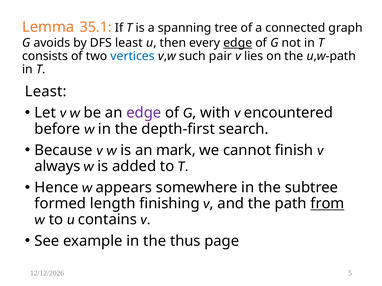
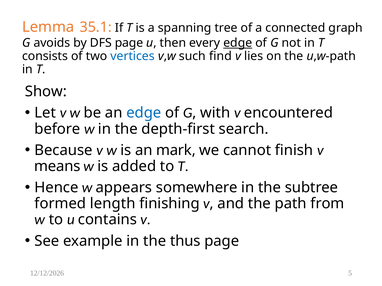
DFS least: least -> page
pair: pair -> find
Least at (46, 92): Least -> Show
edge at (144, 113) colour: purple -> blue
always: always -> means
from underline: present -> none
